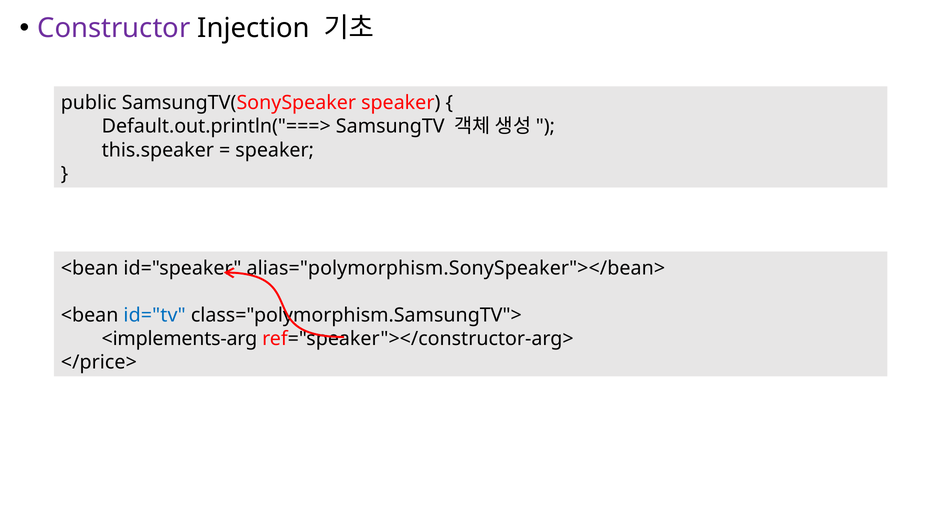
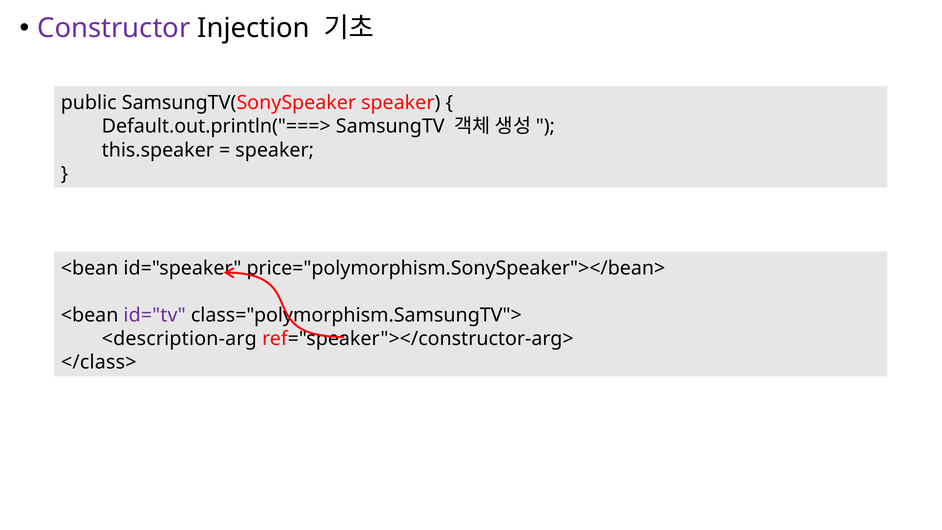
alias="polymorphism.SonySpeaker"></bean>: alias="polymorphism.SonySpeaker"></bean> -> price="polymorphism.SonySpeaker"></bean>
id="tv colour: blue -> purple
<implements-arg: <implements-arg -> <description-arg
</price>: </price> -> </class>
